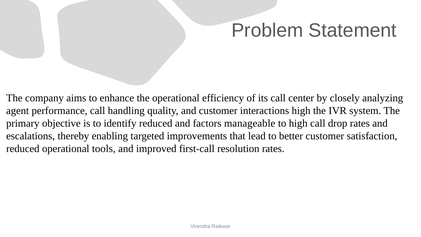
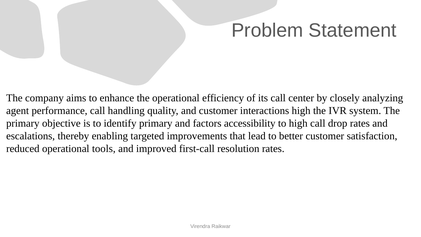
identify reduced: reduced -> primary
manageable: manageable -> accessibility
